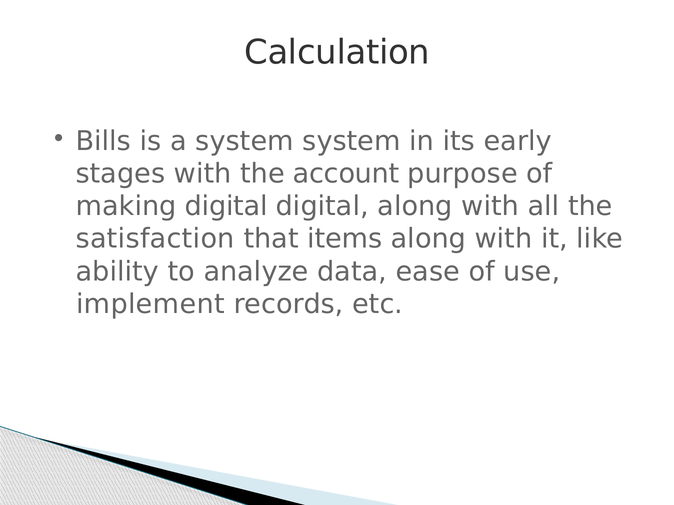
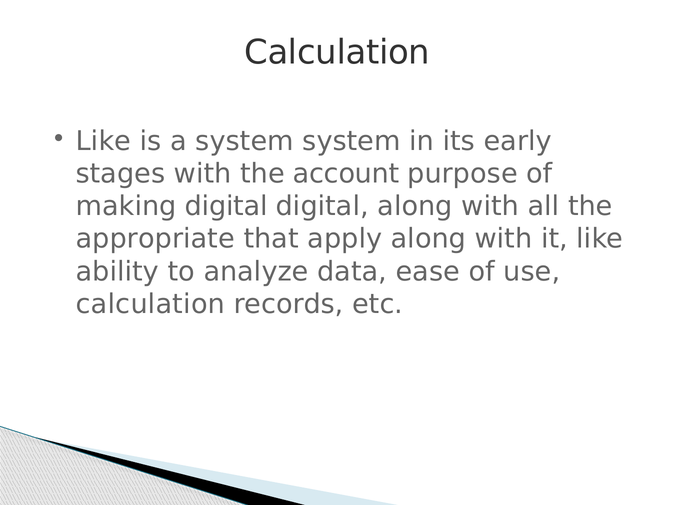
Bills at (103, 141): Bills -> Like
satisfaction: satisfaction -> appropriate
items: items -> apply
implement at (150, 304): implement -> calculation
